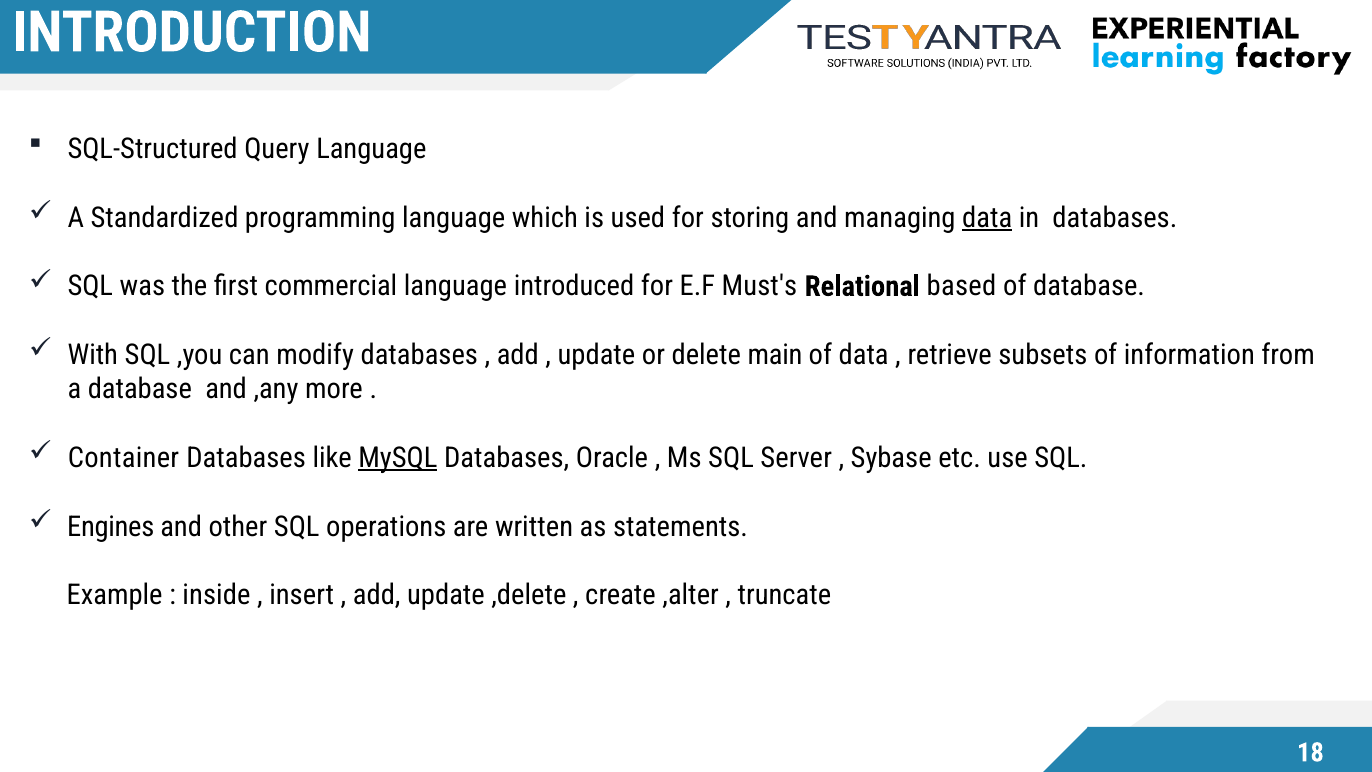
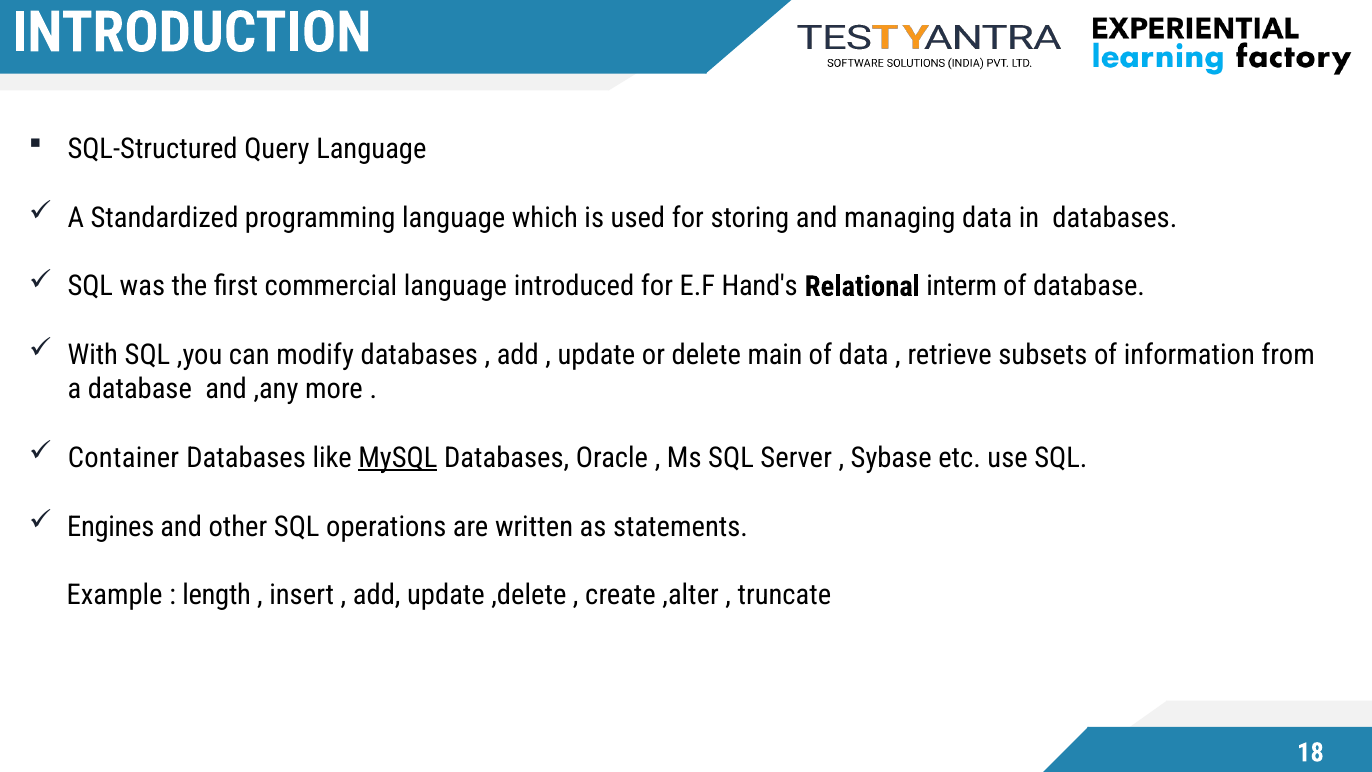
data at (987, 218) underline: present -> none
Must's: Must's -> Hand's
based: based -> interm
inside: inside -> length
